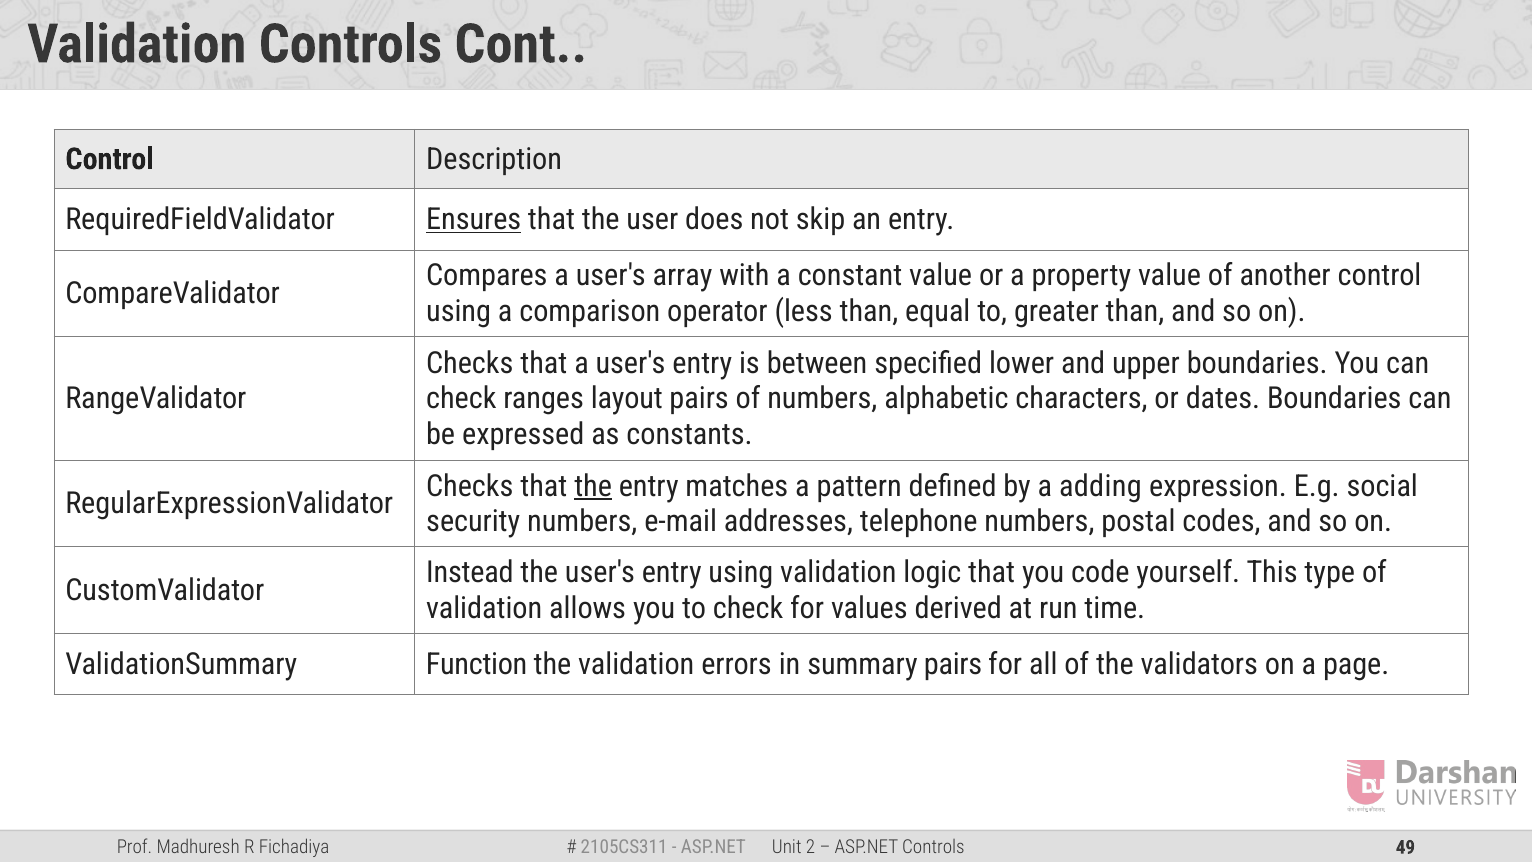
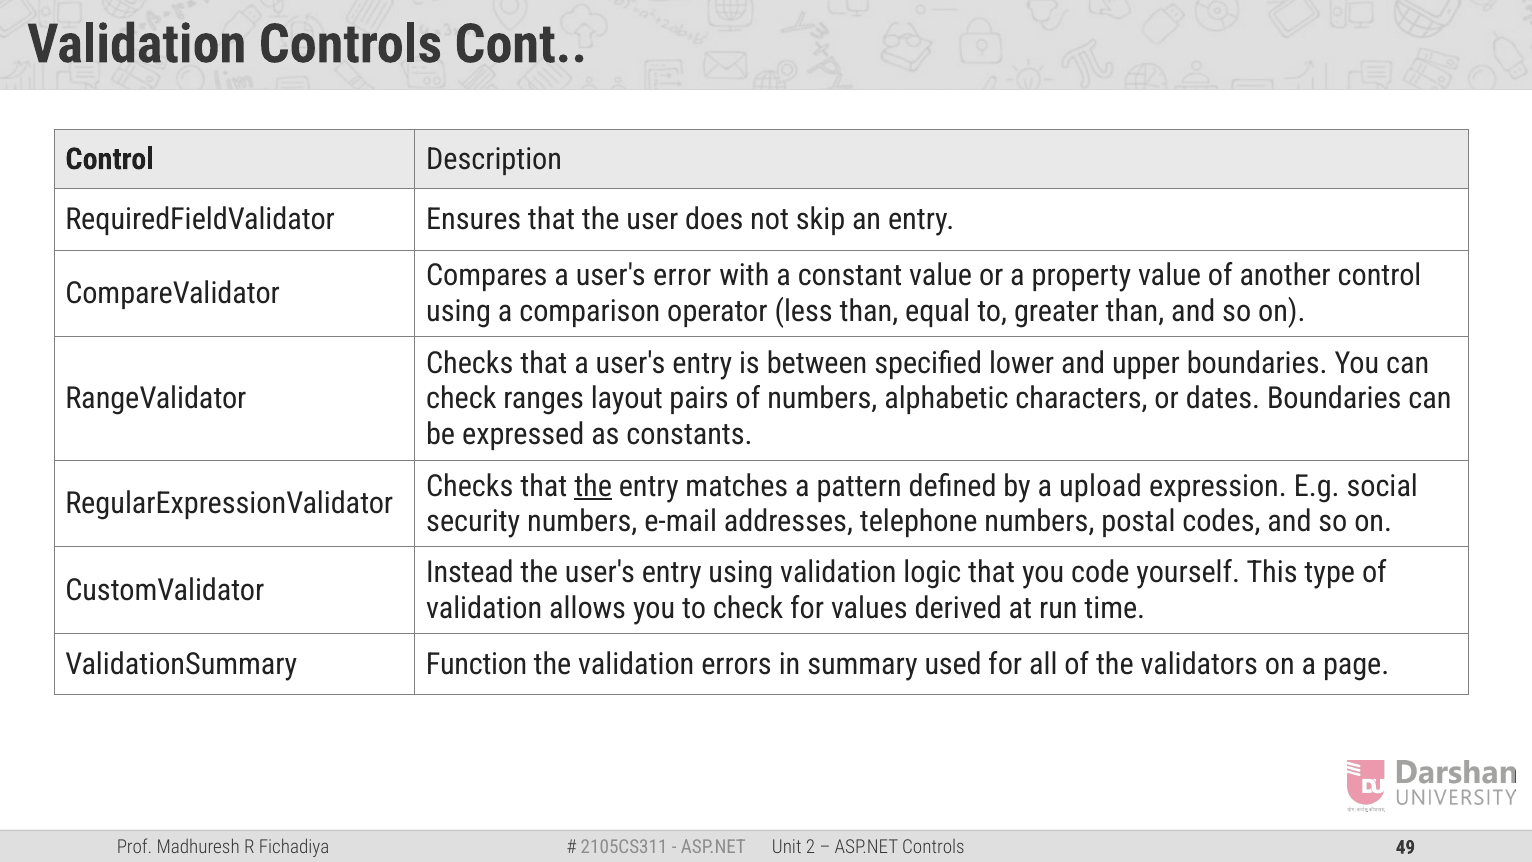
Ensures underline: present -> none
array: array -> error
adding: adding -> upload
summary pairs: pairs -> used
